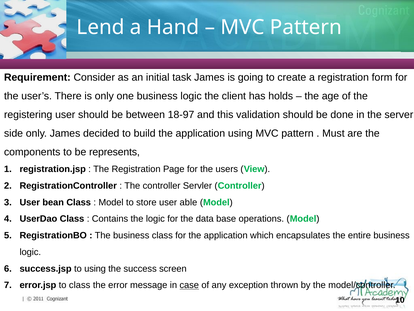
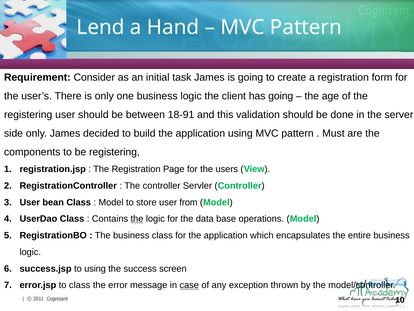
has holds: holds -> going
18-97: 18-97 -> 18-91
be represents: represents -> registering
able: able -> from
the at (137, 219) underline: none -> present
